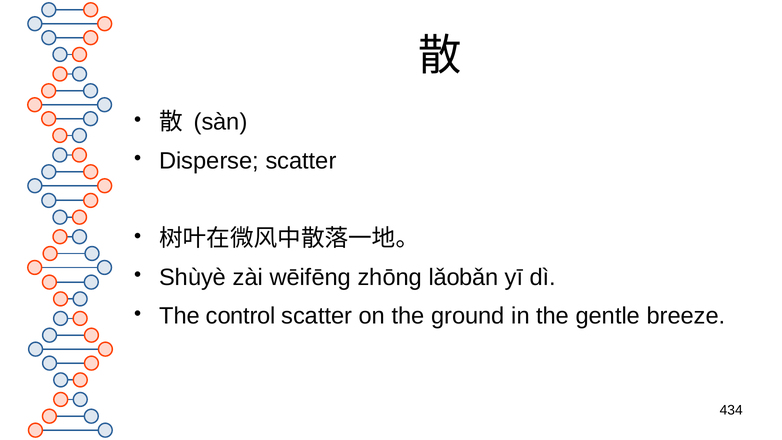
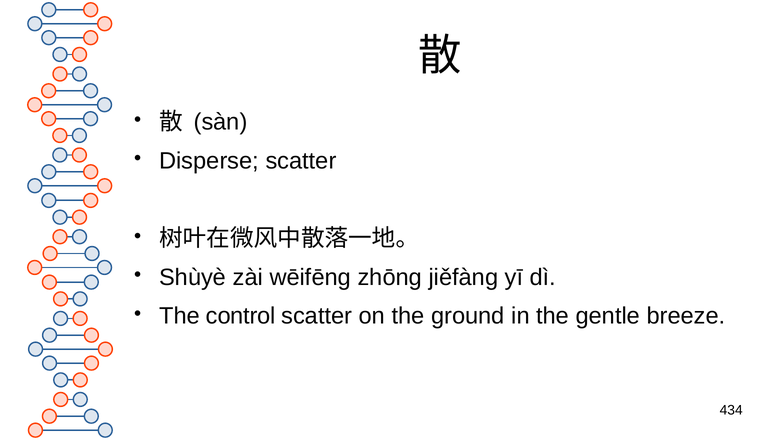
lǎobǎn: lǎobǎn -> jiěfàng
